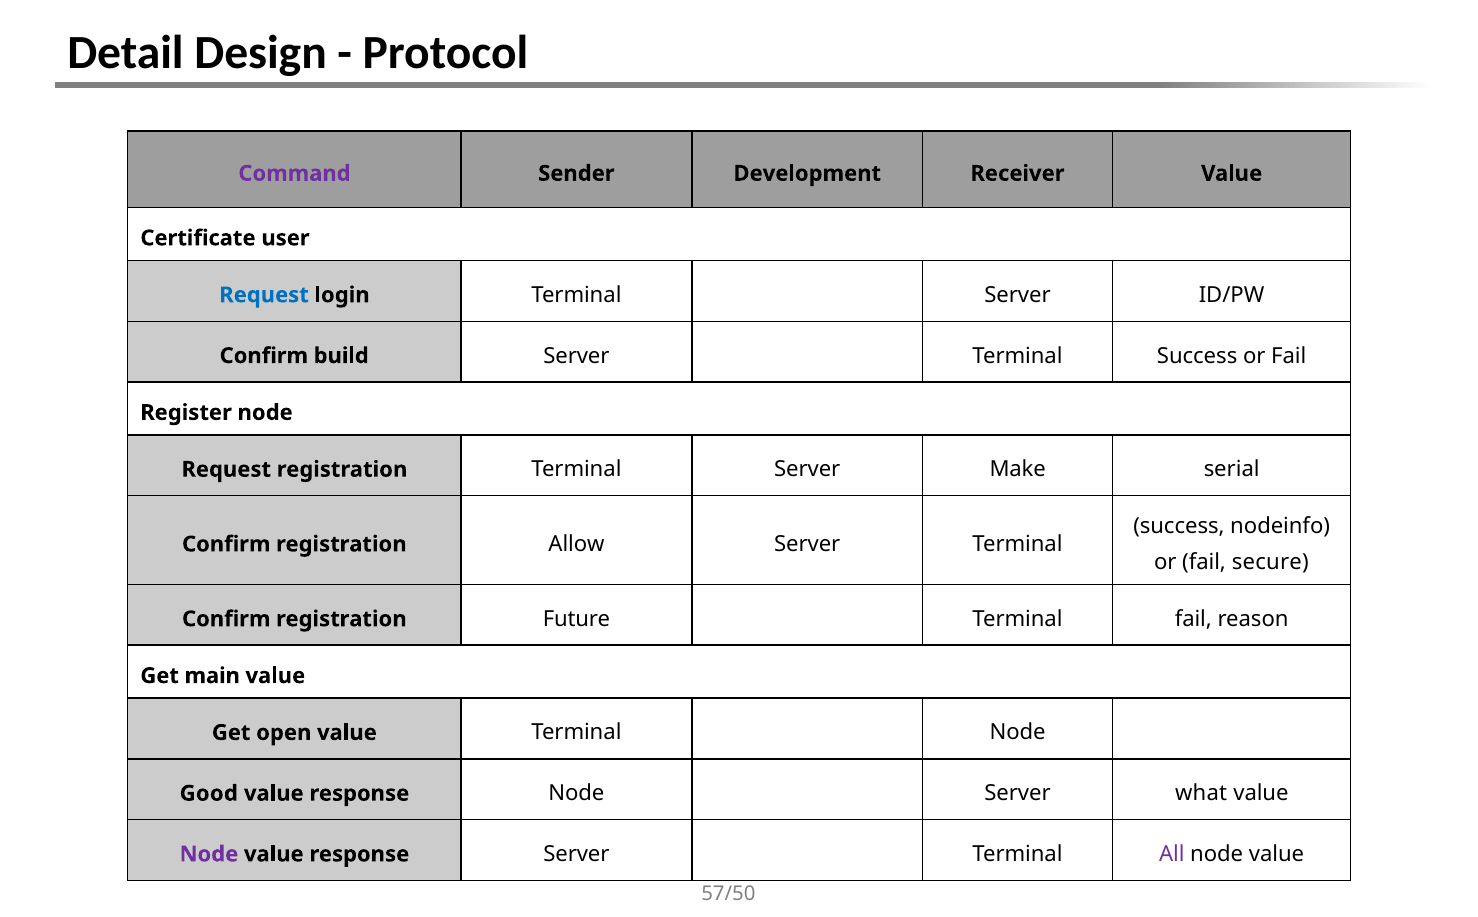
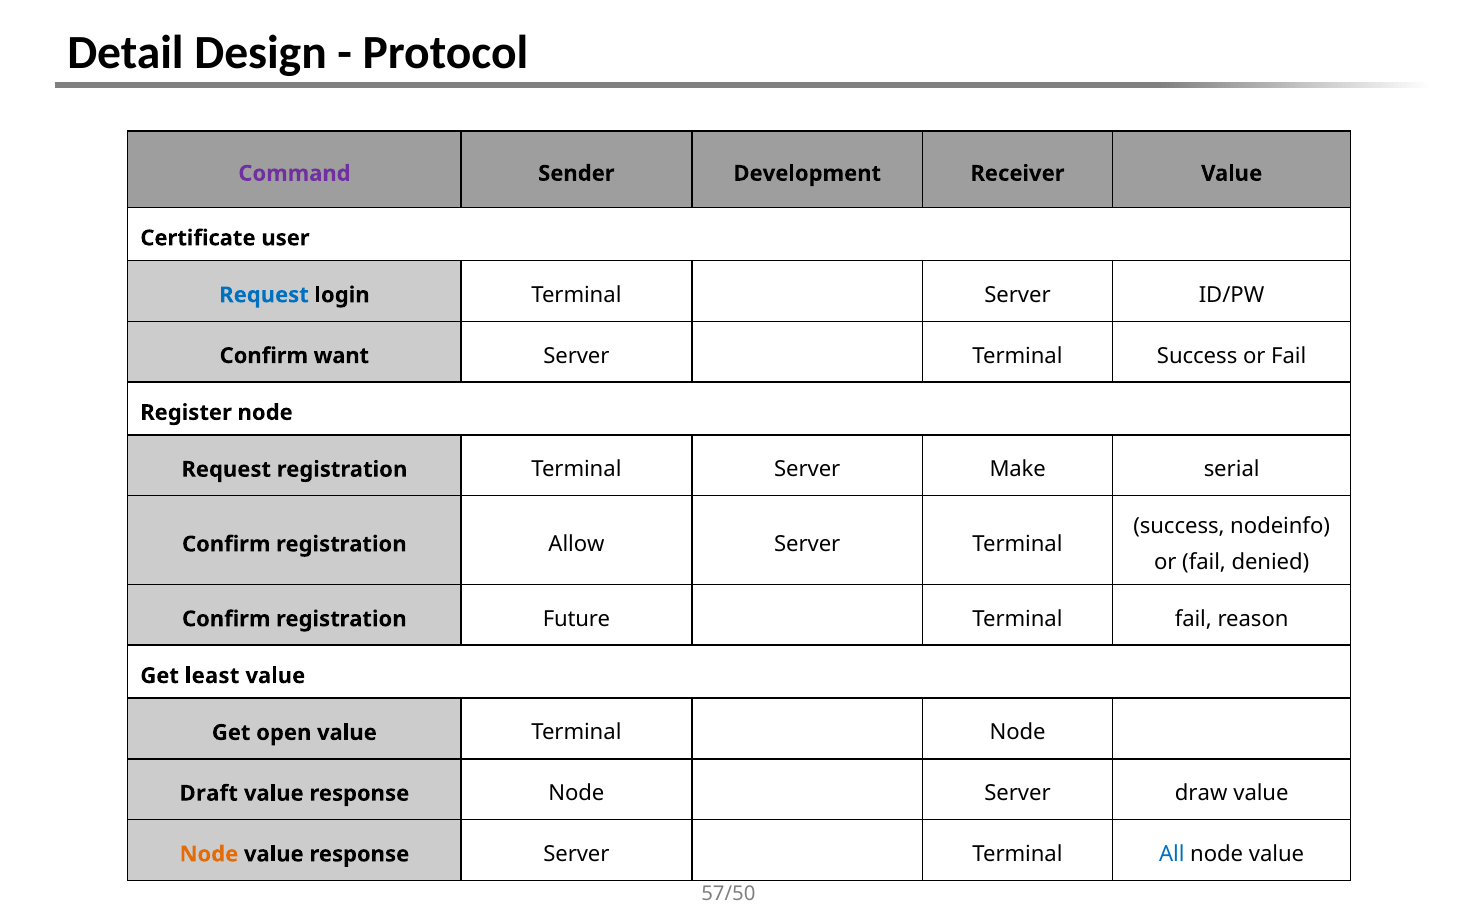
build: build -> want
secure: secure -> denied
main: main -> least
Good: Good -> Draft
what: what -> draw
Node at (209, 855) colour: purple -> orange
All colour: purple -> blue
